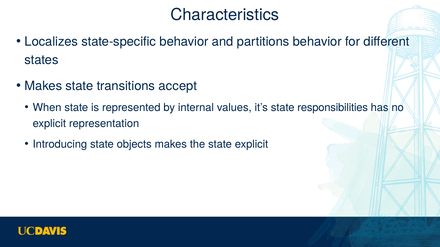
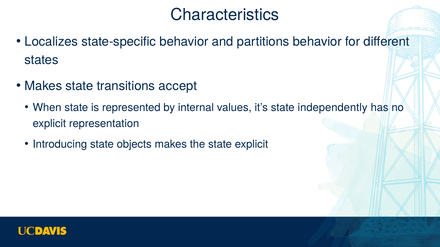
responsibilities: responsibilities -> independently
